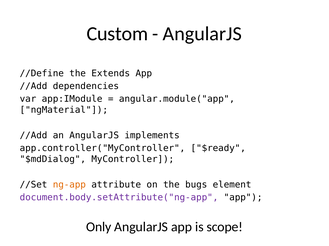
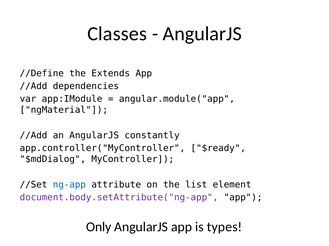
Custom: Custom -> Classes
implements: implements -> constantly
ng-app colour: orange -> blue
bugs: bugs -> list
scope: scope -> types
